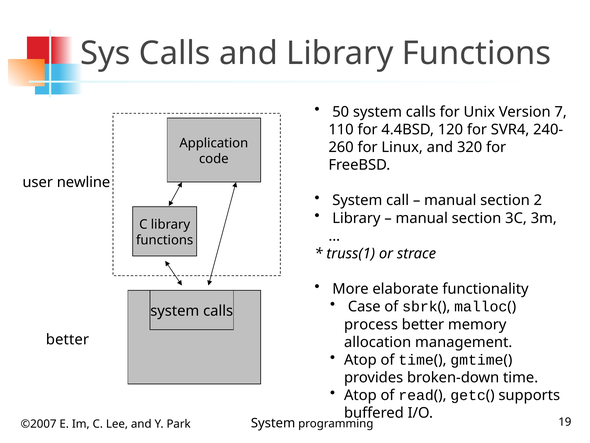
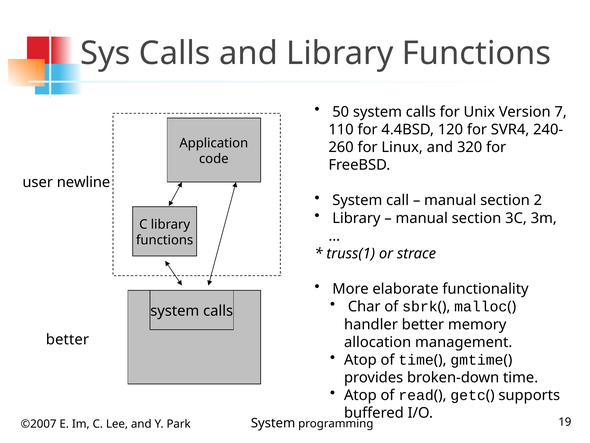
Case: Case -> Char
process: process -> handler
